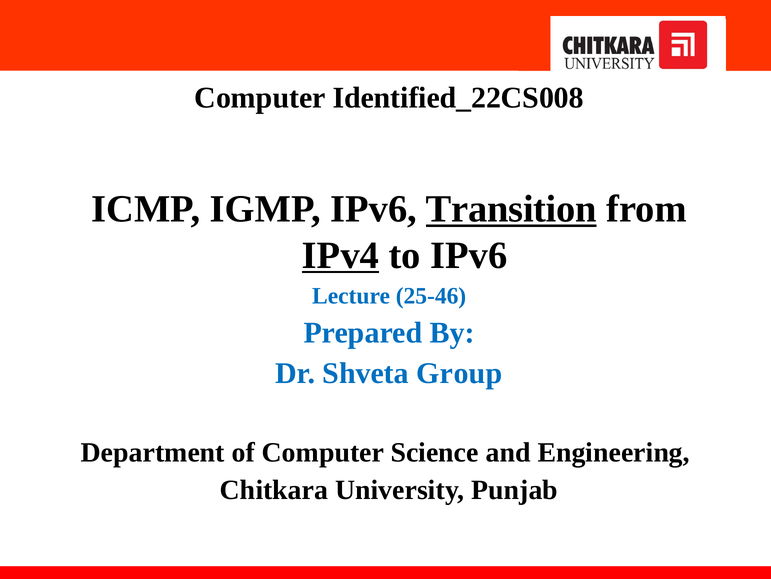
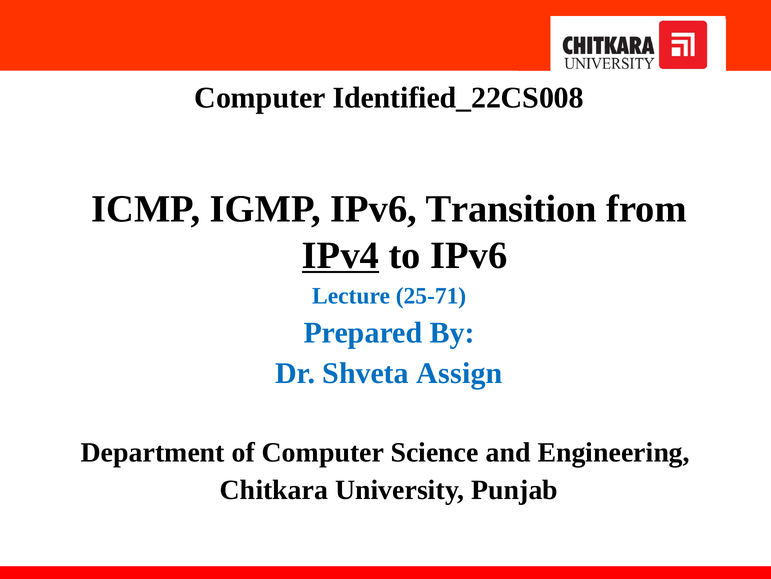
Transition underline: present -> none
25-46: 25-46 -> 25-71
Group: Group -> Assign
